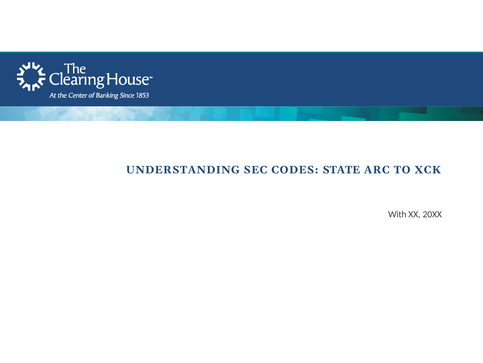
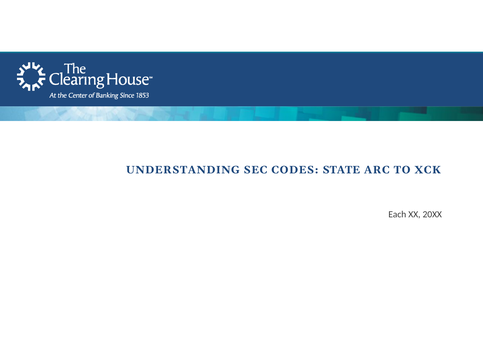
With: With -> Each
